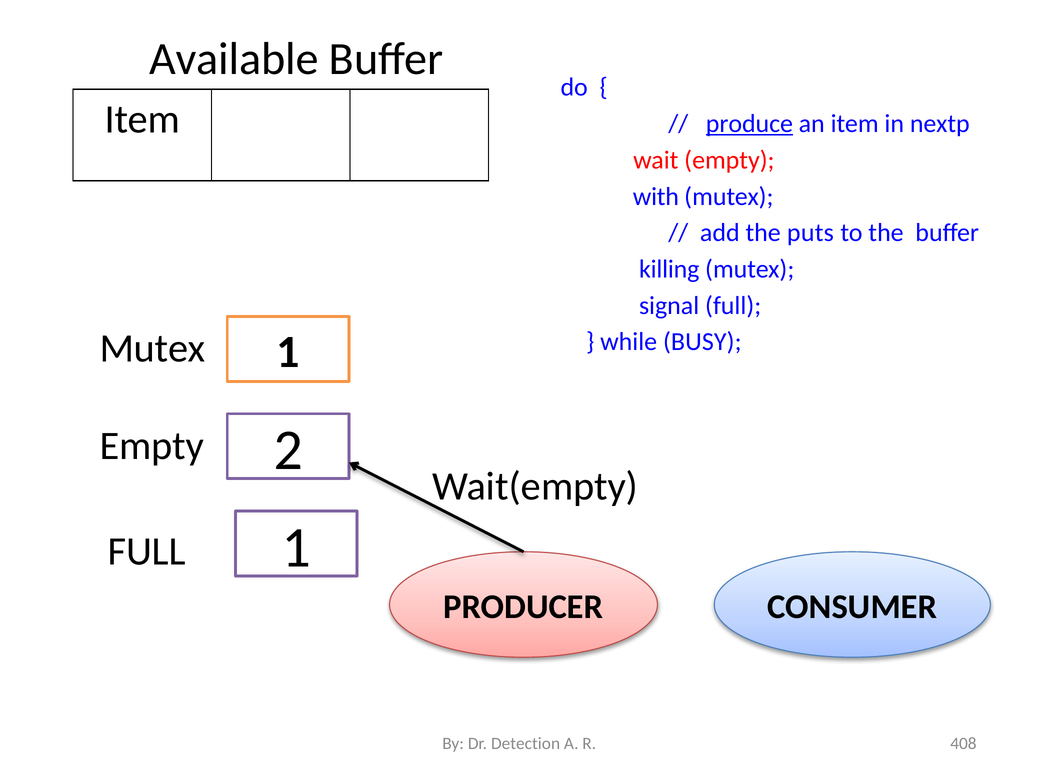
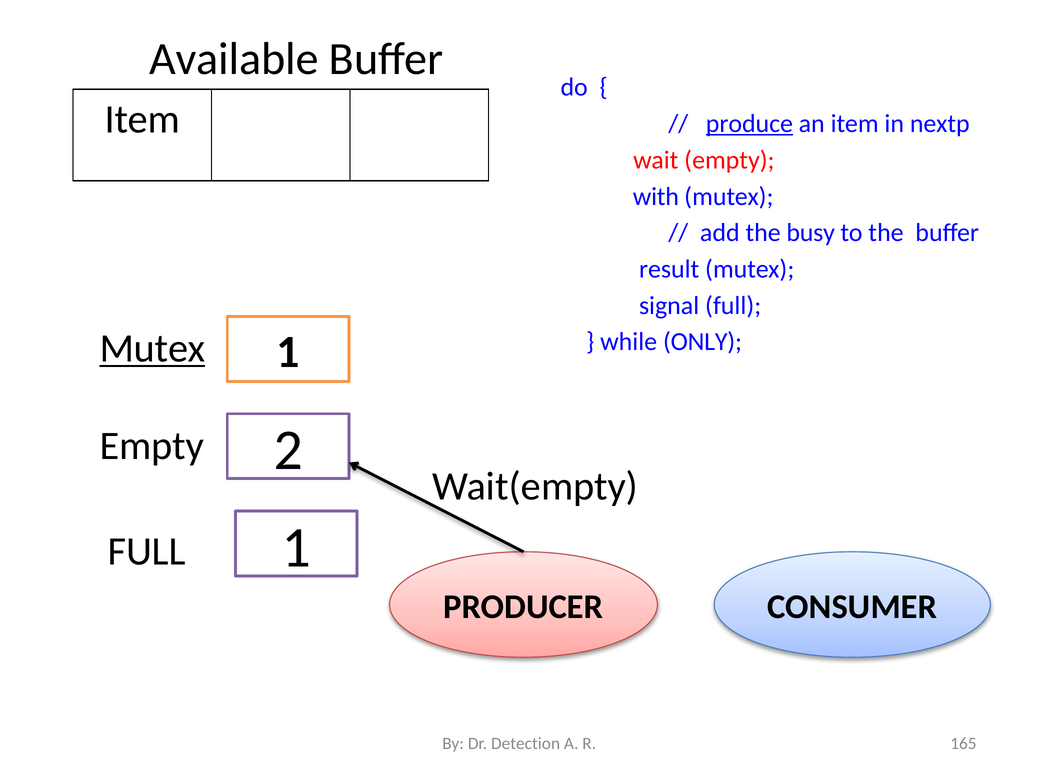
puts: puts -> busy
killing: killing -> result
BUSY: BUSY -> ONLY
Mutex at (152, 349) underline: none -> present
408: 408 -> 165
